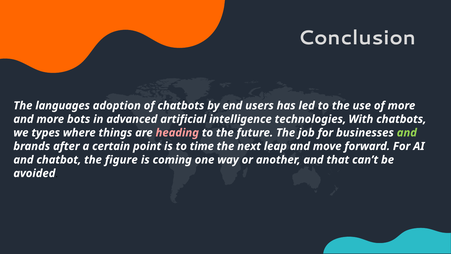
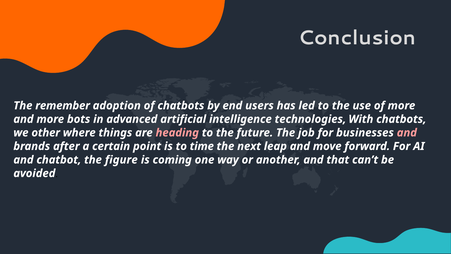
languages: languages -> remember
types: types -> other
and at (407, 133) colour: light green -> pink
